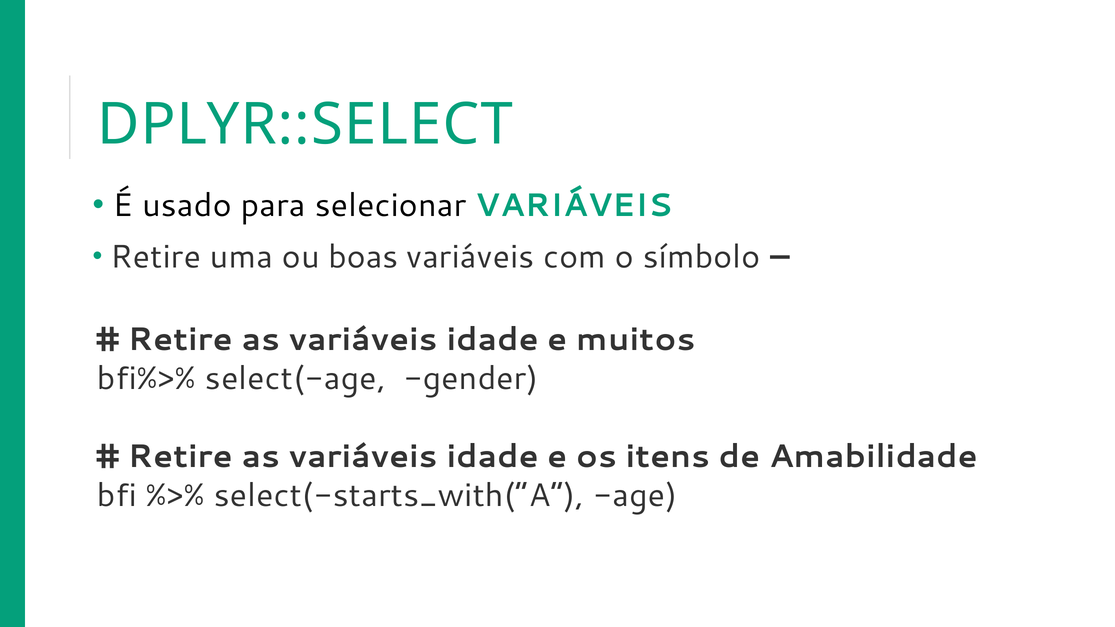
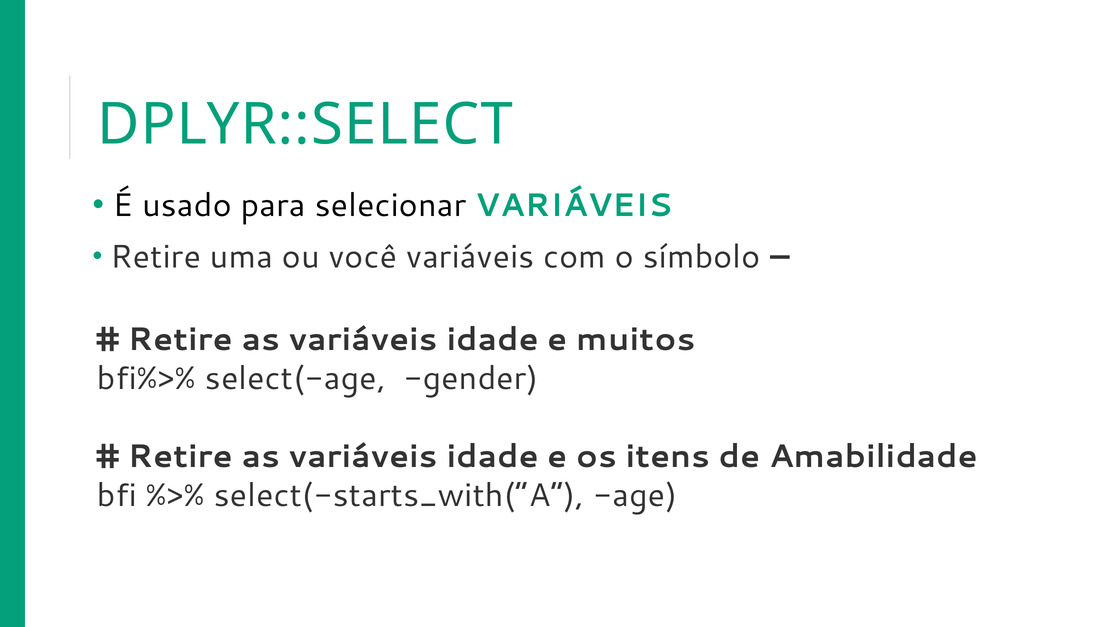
boas: boas -> você
